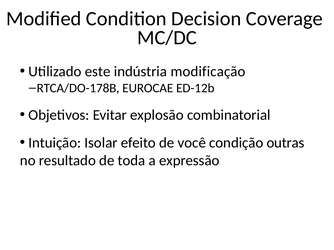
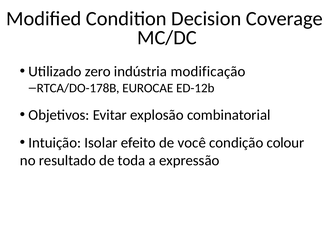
este: este -> zero
outras: outras -> colour
